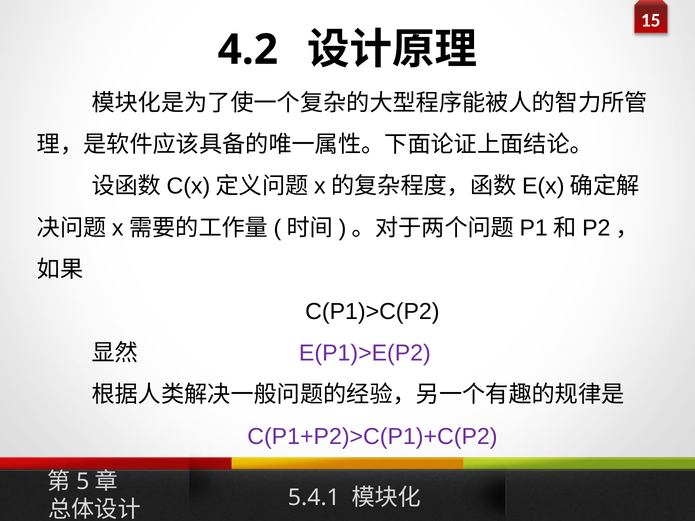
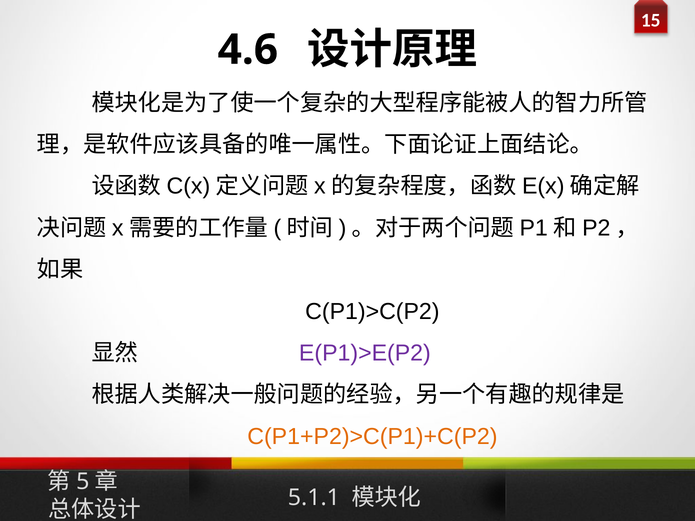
4.2: 4.2 -> 4.6
C(P1+P2)>C(P1)+C(P2 colour: purple -> orange
5.4.1: 5.4.1 -> 5.1.1
